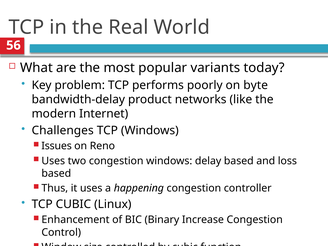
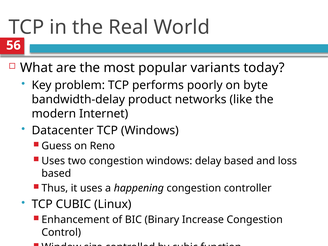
Challenges: Challenges -> Datacenter
Issues: Issues -> Guess
